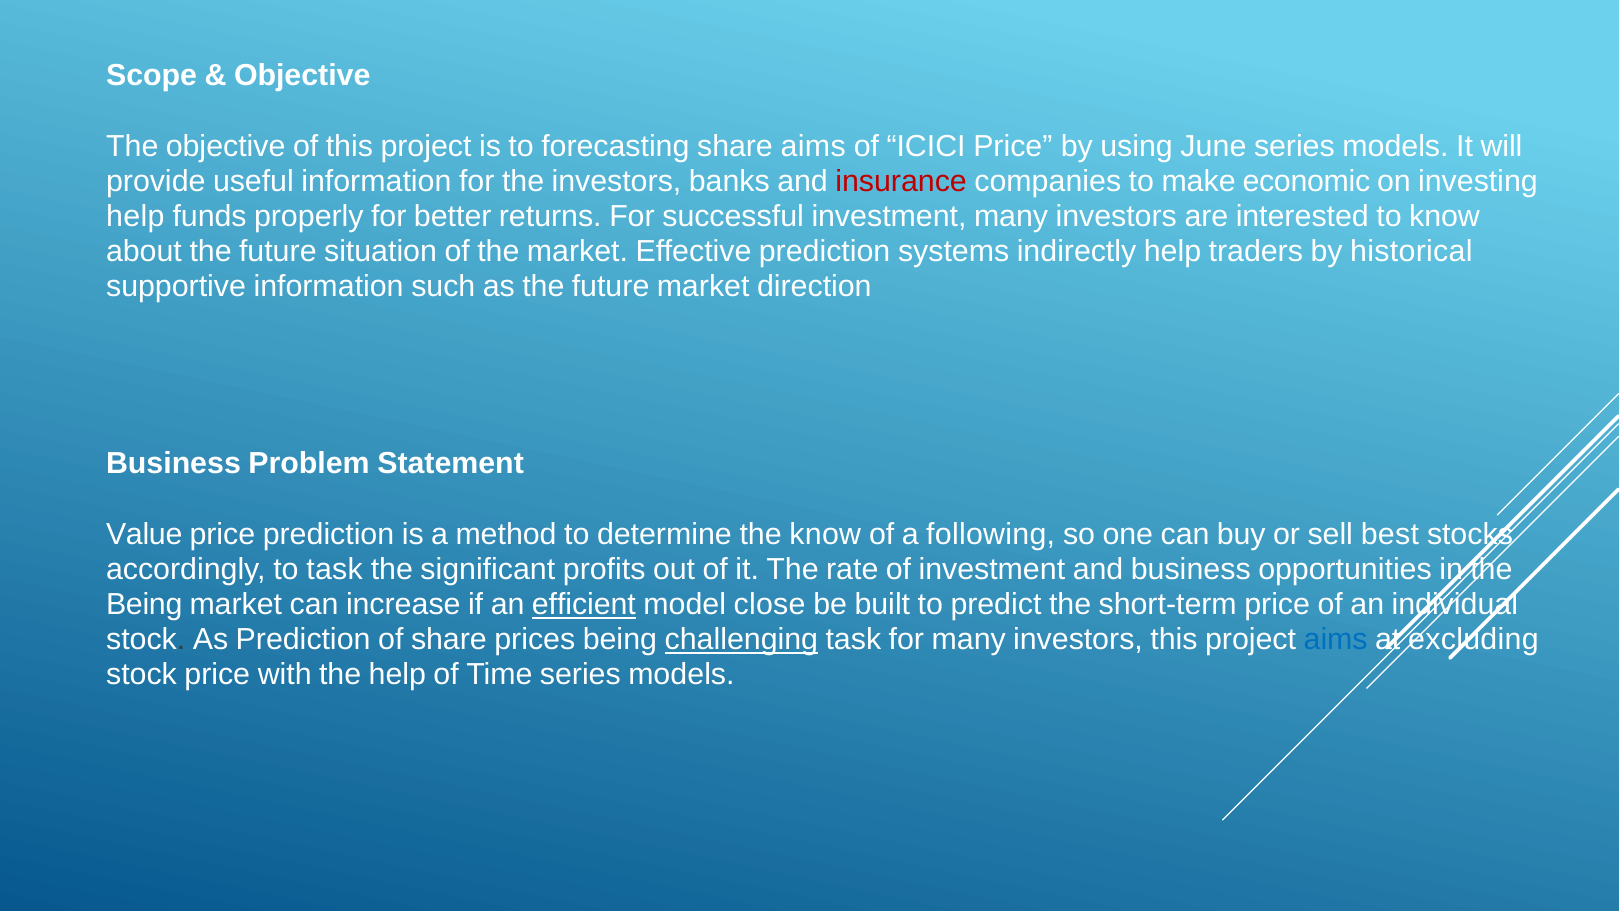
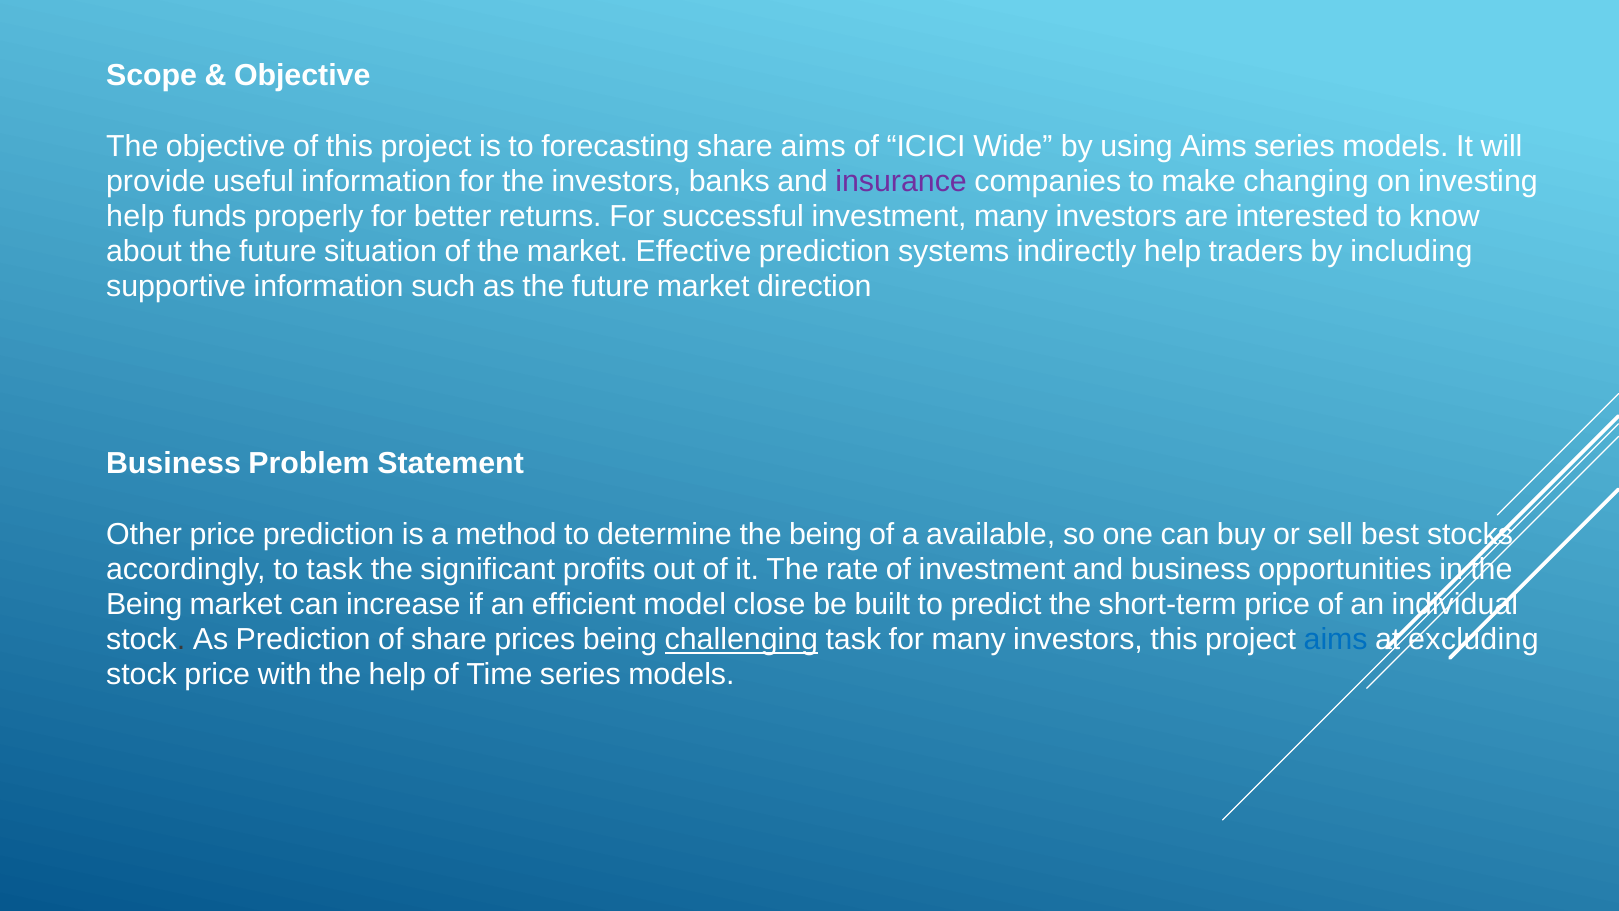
ICICI Price: Price -> Wide
using June: June -> Aims
insurance colour: red -> purple
economic: economic -> changing
historical: historical -> including
Value: Value -> Other
determine the know: know -> being
following: following -> available
efficient underline: present -> none
